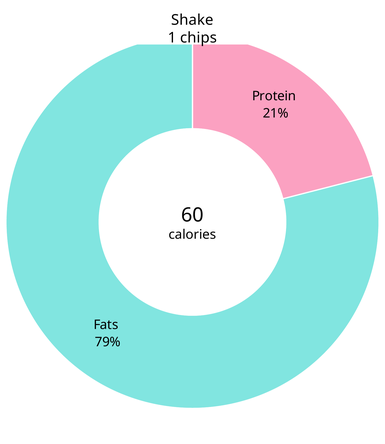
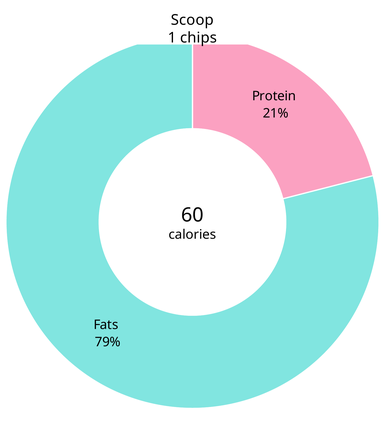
Shake: Shake -> Scoop
